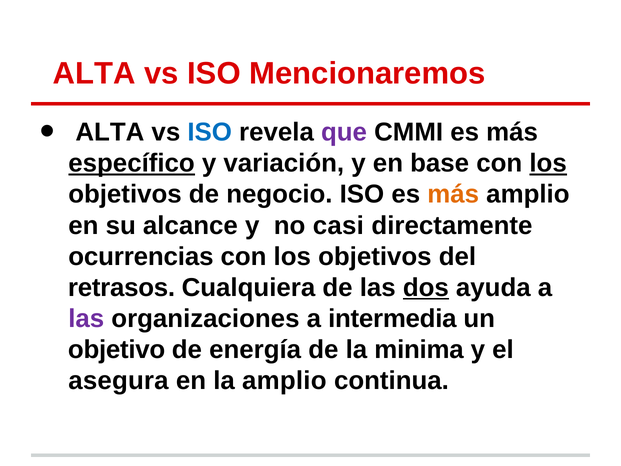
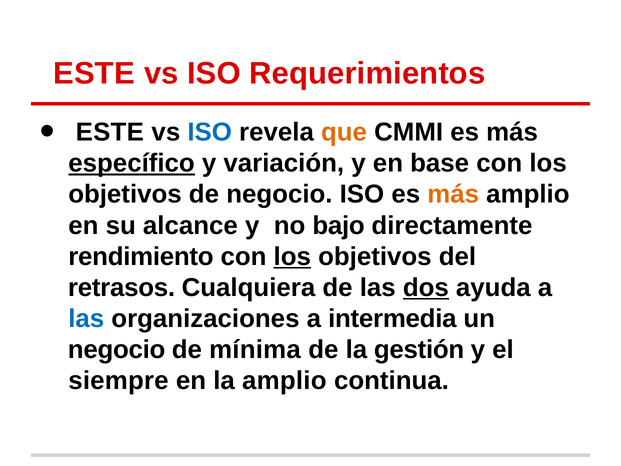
ALTA at (94, 74): ALTA -> ESTE
Mencionaremos: Mencionaremos -> Requerimientos
ALTA at (110, 132): ALTA -> ESTE
que colour: purple -> orange
los at (548, 163) underline: present -> none
casi: casi -> bajo
ocurrencias: ocurrencias -> rendimiento
los at (292, 256) underline: none -> present
las at (86, 319) colour: purple -> blue
objetivo at (117, 350): objetivo -> negocio
energía: energía -> mínima
minima: minima -> gestión
asegura: asegura -> siempre
